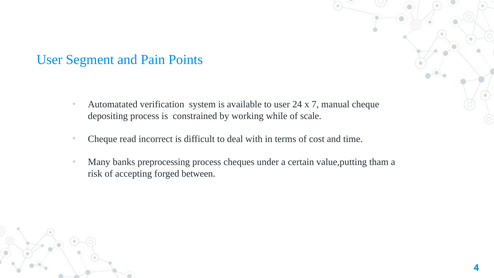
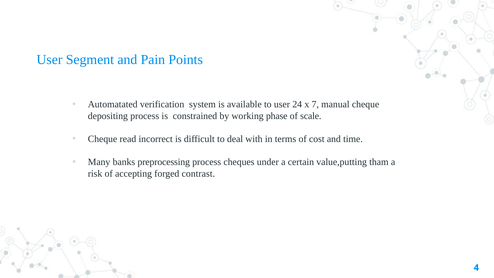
while: while -> phase
between: between -> contrast
